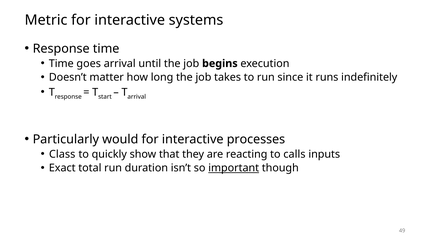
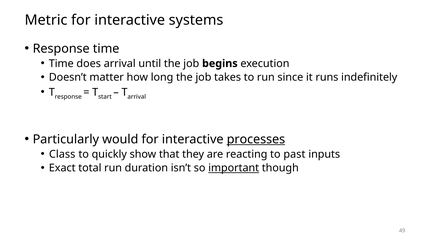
goes: goes -> does
processes underline: none -> present
calls: calls -> past
